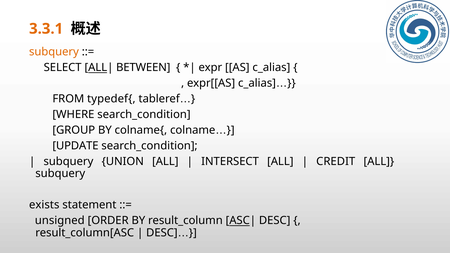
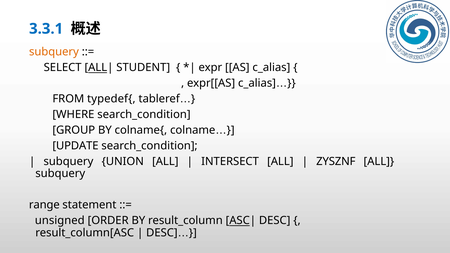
3.3.1 colour: orange -> blue
BETWEEN: BETWEEN -> STUDENT
CREDIT: CREDIT -> ZYSZNF
exists: exists -> range
